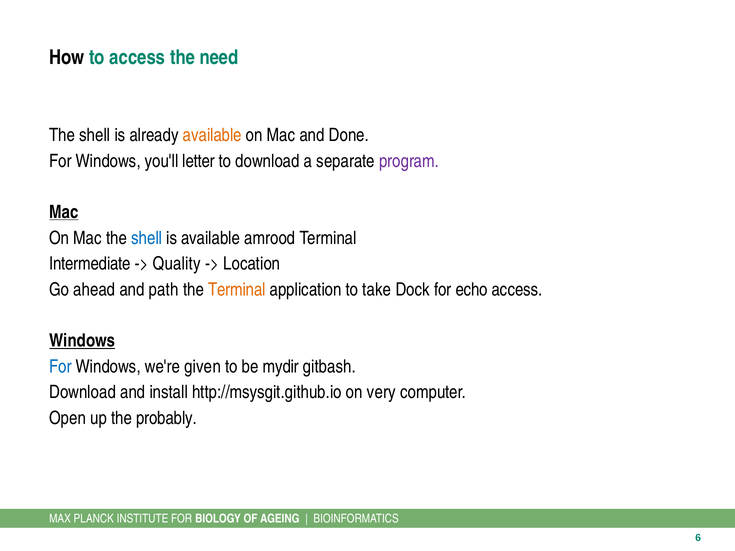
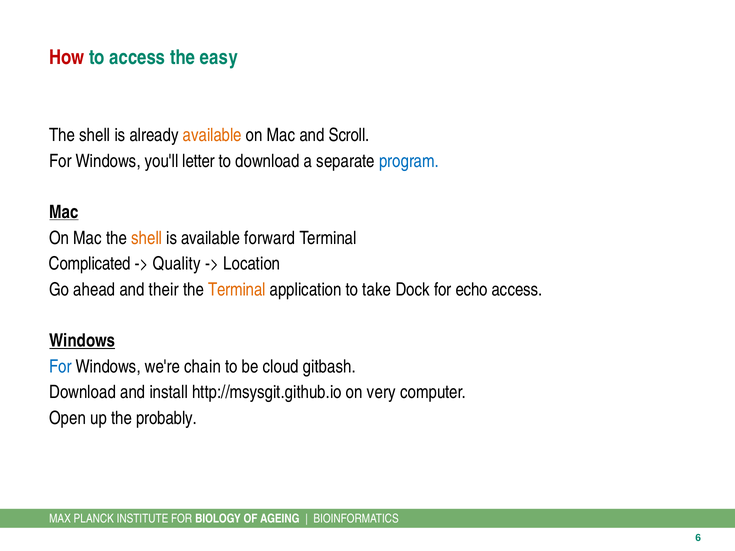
How colour: black -> red
need: need -> easy
Done: Done -> Scroll
program colour: purple -> blue
shell at (147, 238) colour: blue -> orange
amrood: amrood -> forward
Intermediate: Intermediate -> Complicated
path: path -> their
given: given -> chain
mydir: mydir -> cloud
